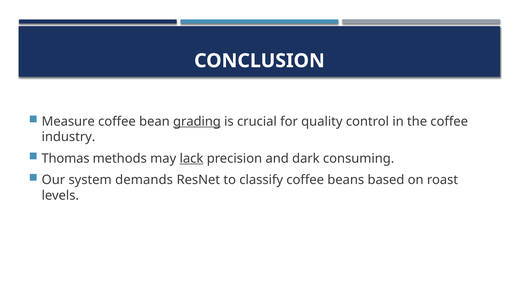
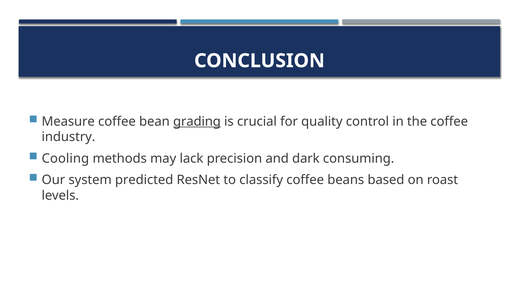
Thomas: Thomas -> Cooling
lack underline: present -> none
demands: demands -> predicted
